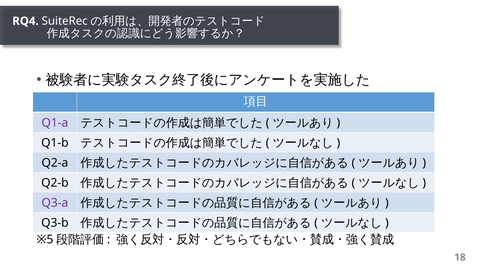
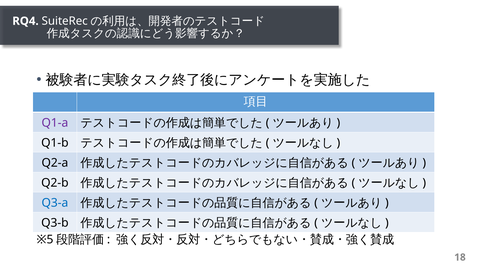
Q3-a colour: purple -> blue
